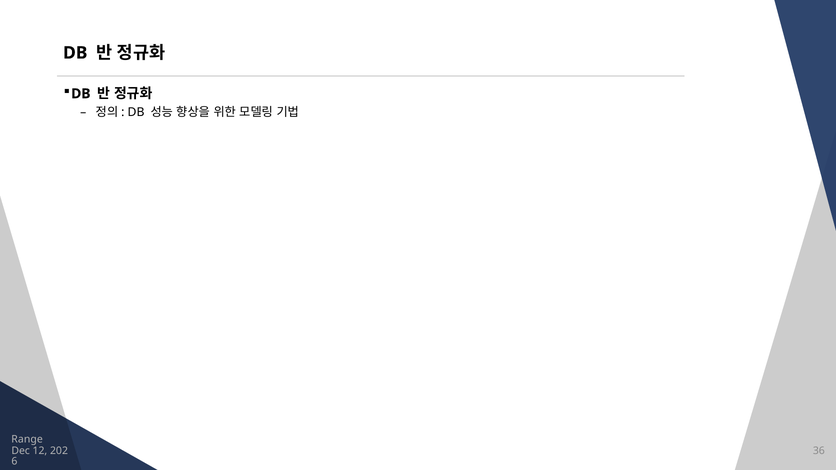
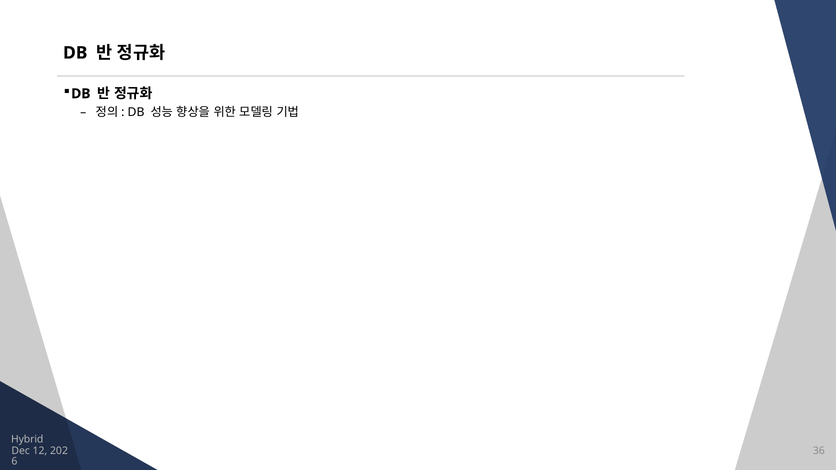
Range: Range -> Hybrid
